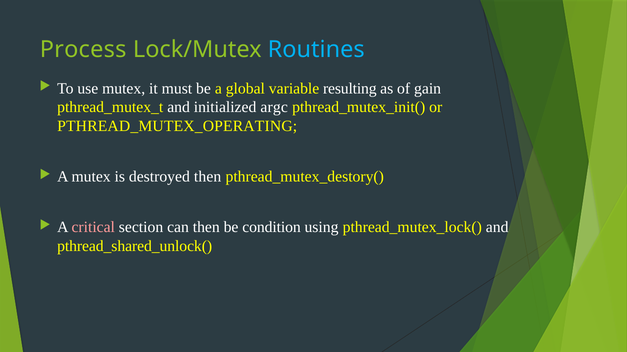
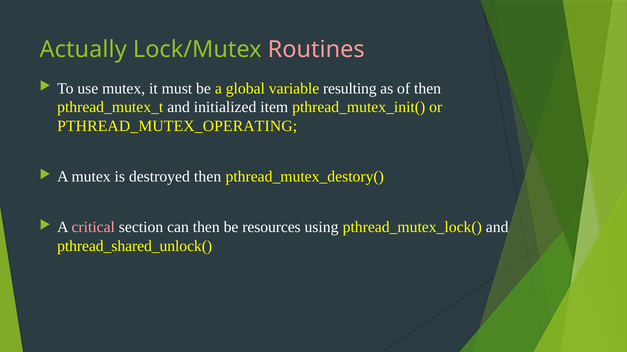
Process: Process -> Actually
Routines colour: light blue -> pink
of gain: gain -> then
argc: argc -> item
condition: condition -> resources
